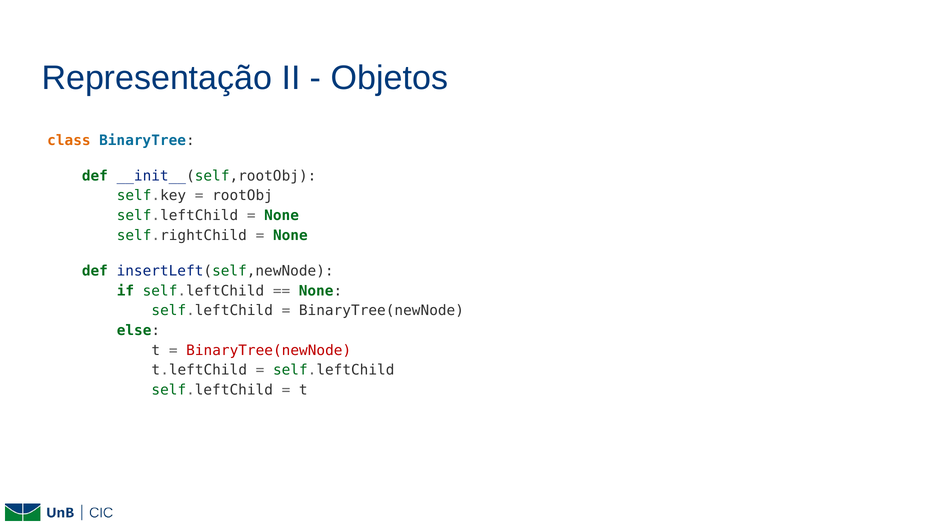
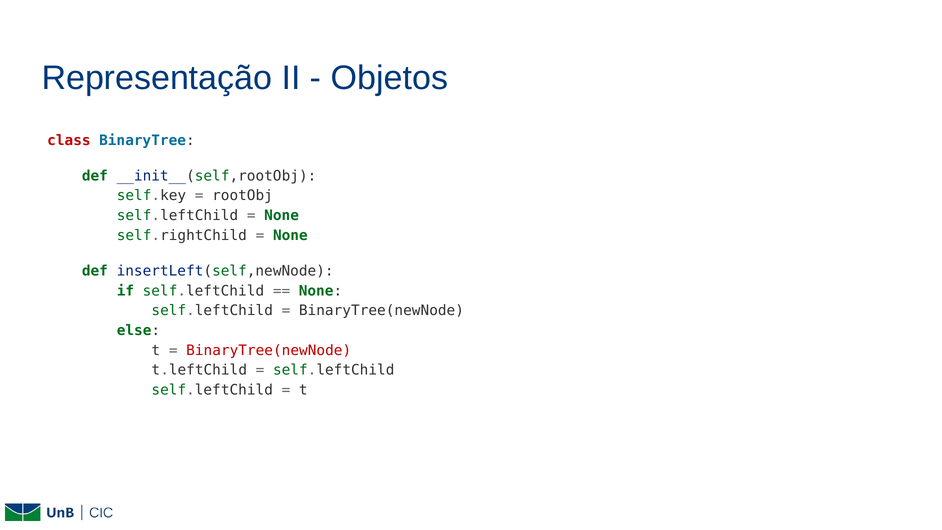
class colour: orange -> red
